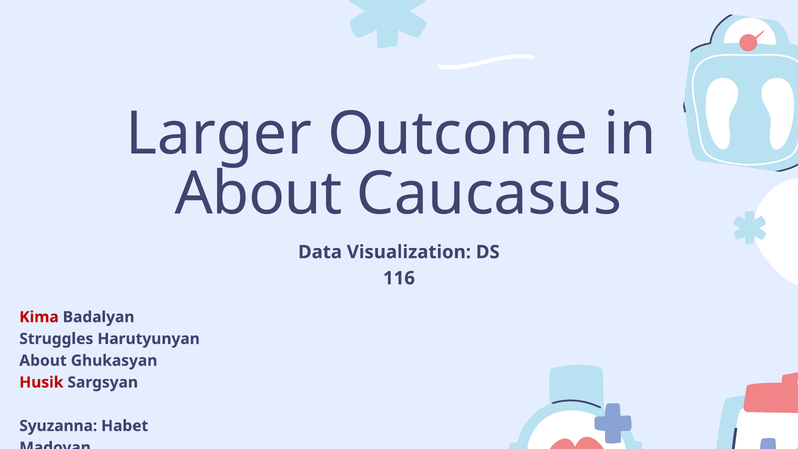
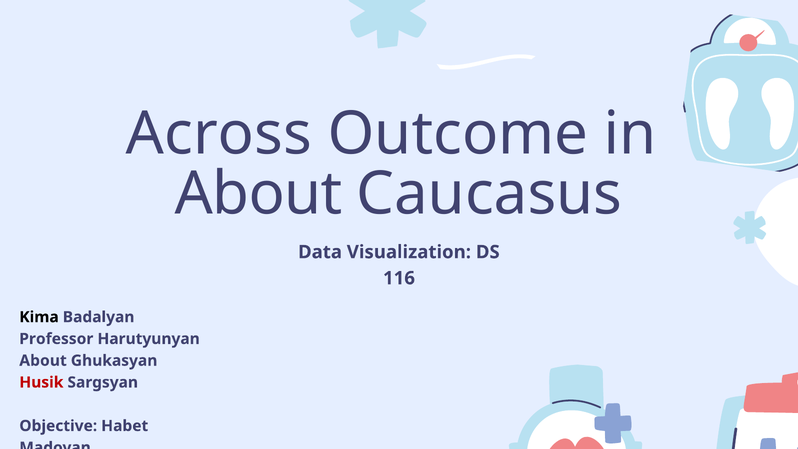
Larger: Larger -> Across
Kima colour: red -> black
Struggles: Struggles -> Professor
Syuzanna: Syuzanna -> Objective
